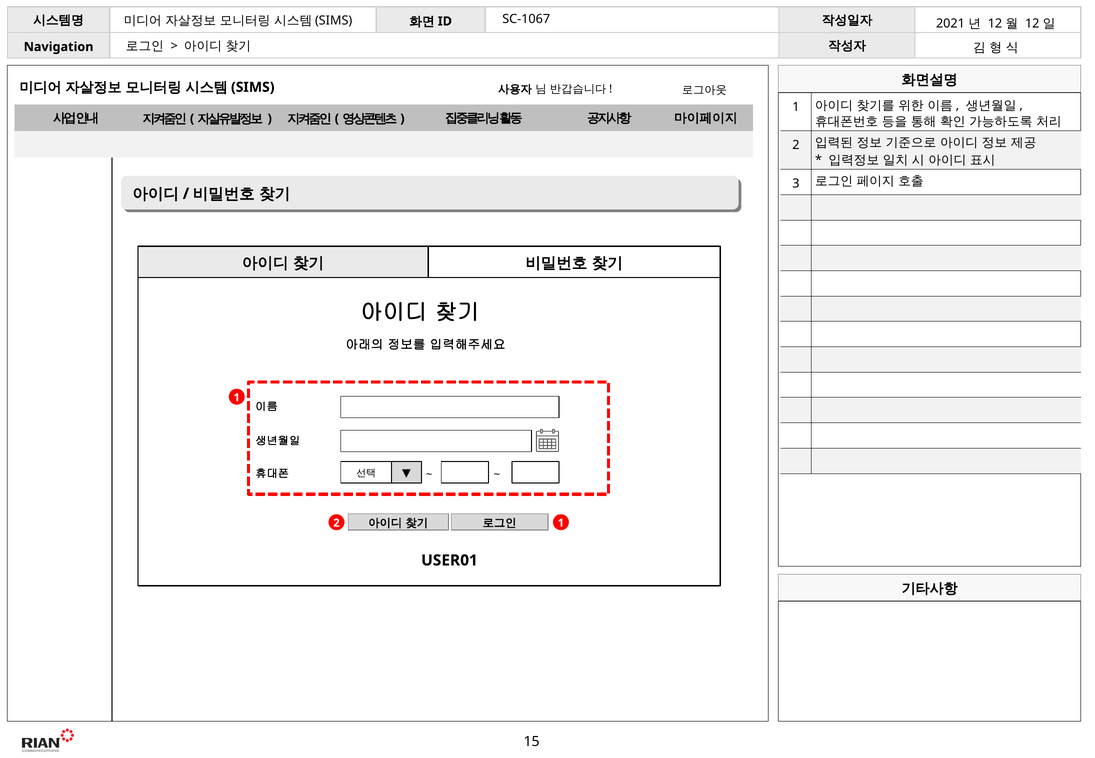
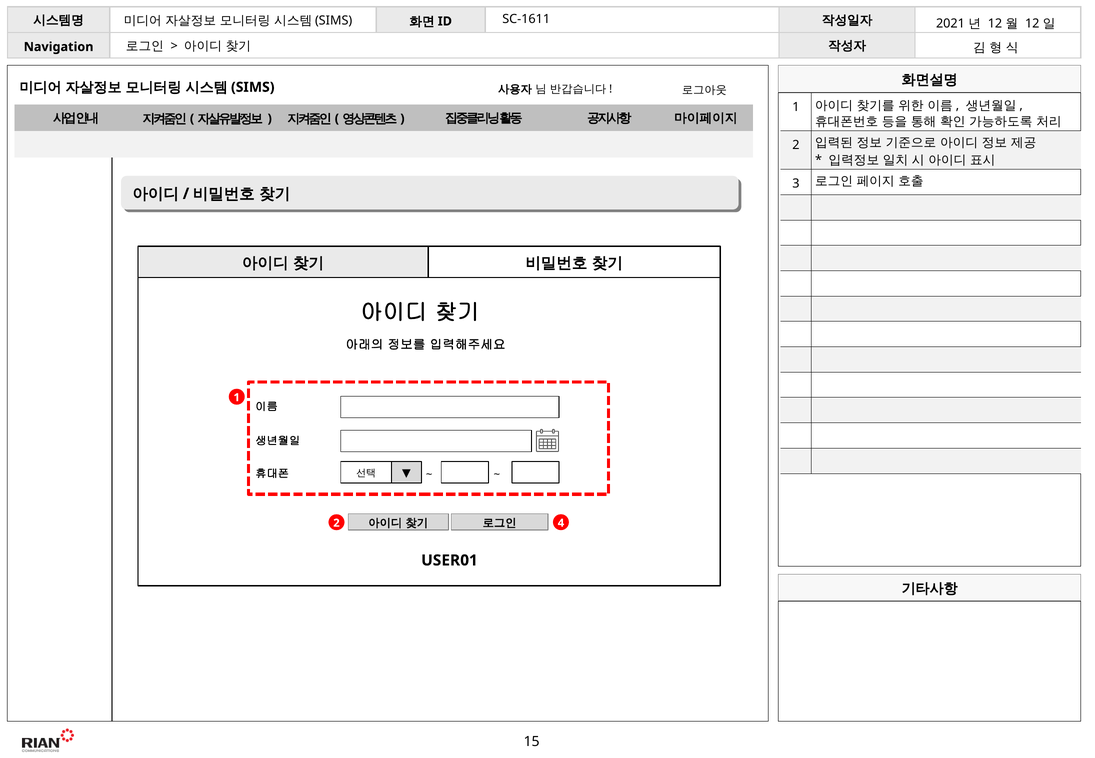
SC-1067: SC-1067 -> SC-1611
1 at (561, 523): 1 -> 4
